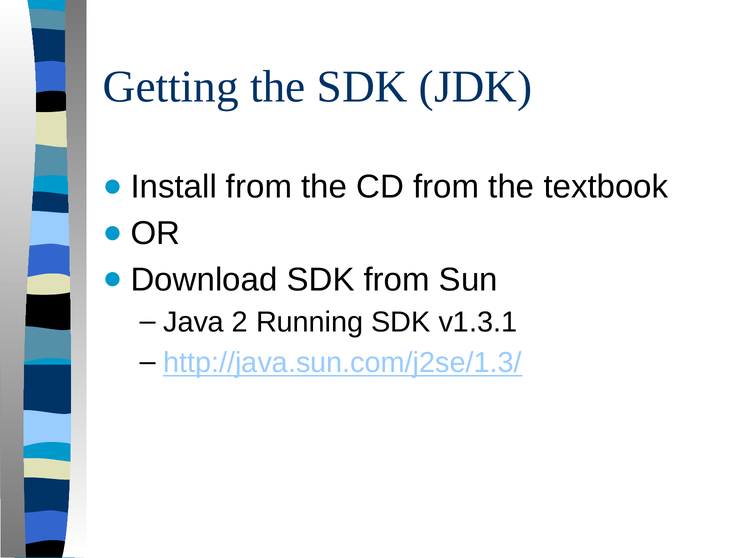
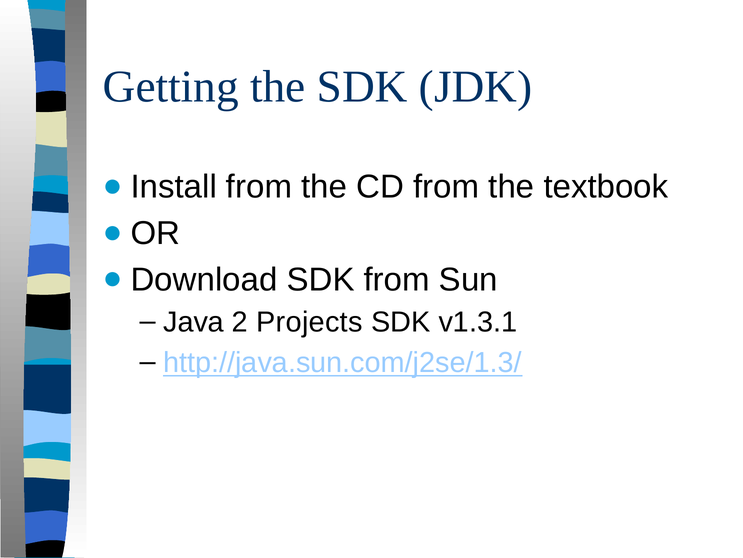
Running: Running -> Projects
